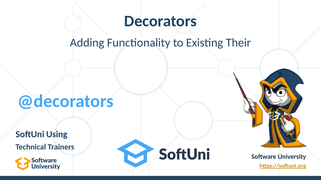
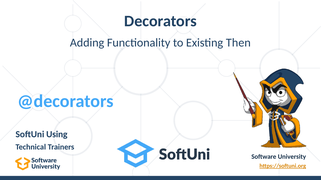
Their: Their -> Then
